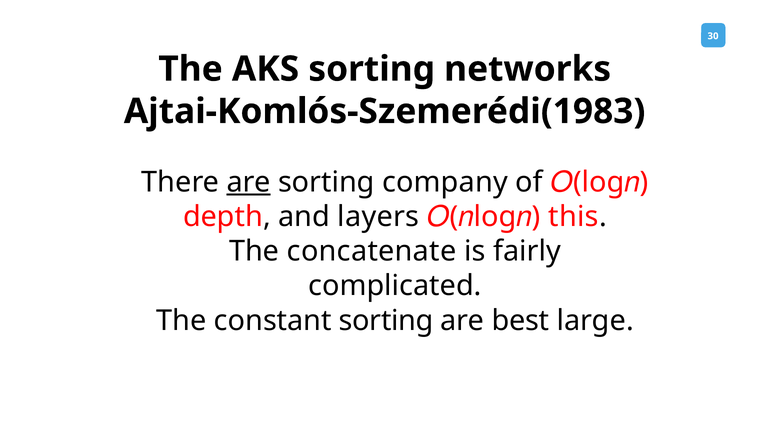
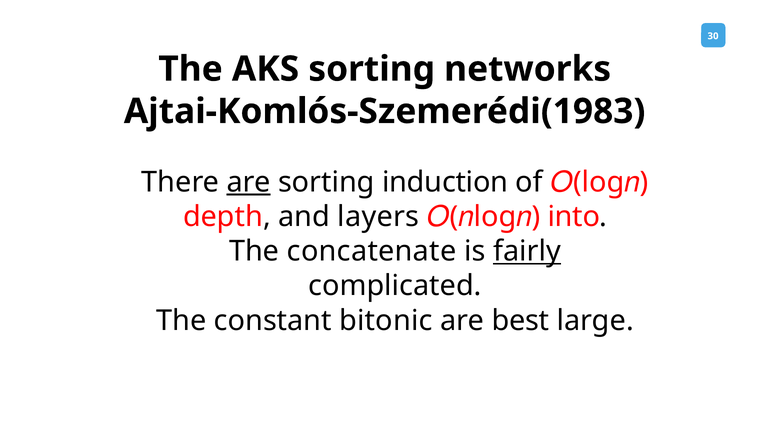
company: company -> induction
this: this -> into
fairly underline: none -> present
constant sorting: sorting -> bitonic
